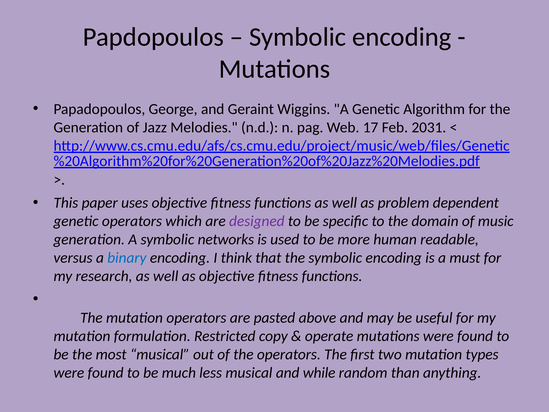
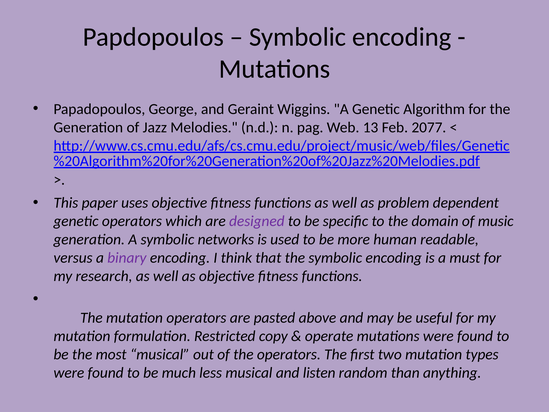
17: 17 -> 13
2031: 2031 -> 2077
binary colour: blue -> purple
while: while -> listen
